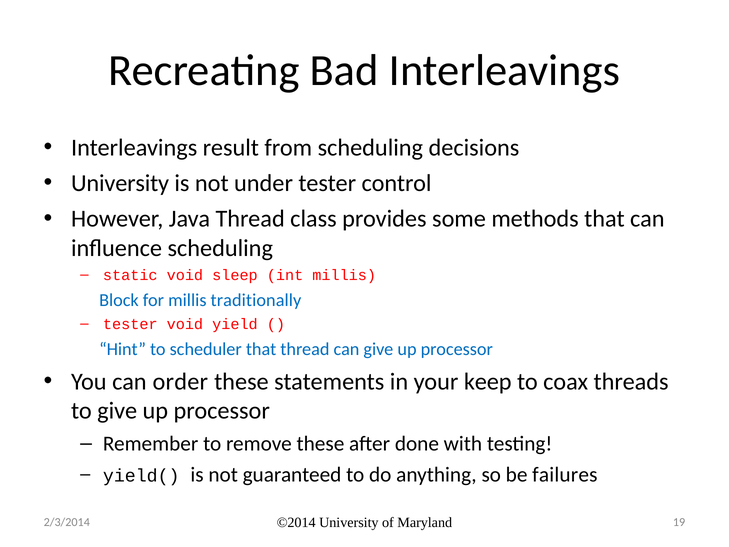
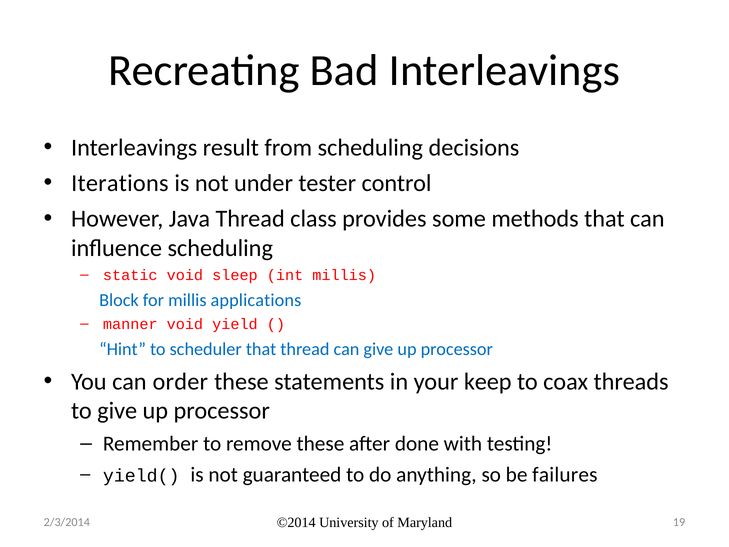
University at (120, 183): University -> Iterations
traditionally: traditionally -> applications
tester at (130, 324): tester -> manner
